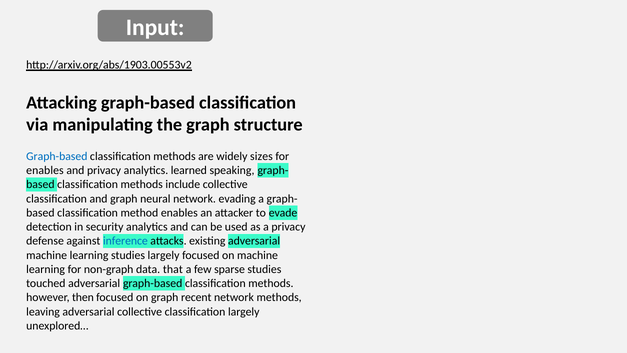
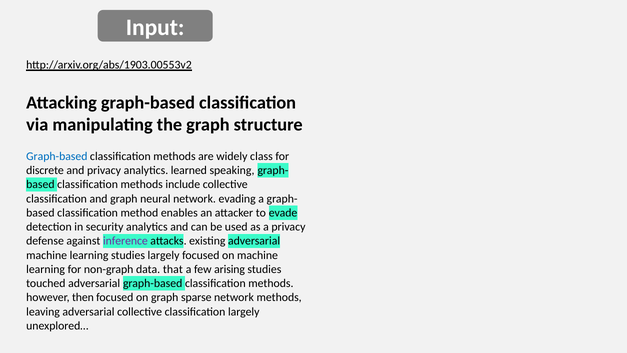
sizes: sizes -> class
enables at (45, 170): enables -> discrete
inference colour: blue -> purple
sparse: sparse -> arising
recent: recent -> sparse
